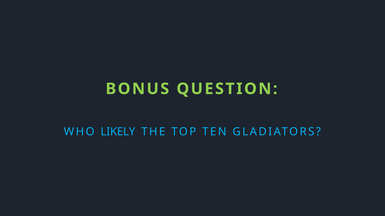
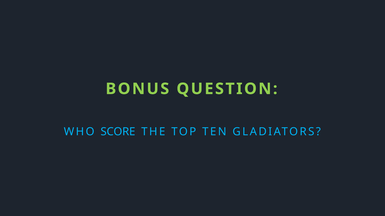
LIKELY: LIKELY -> SCORE
